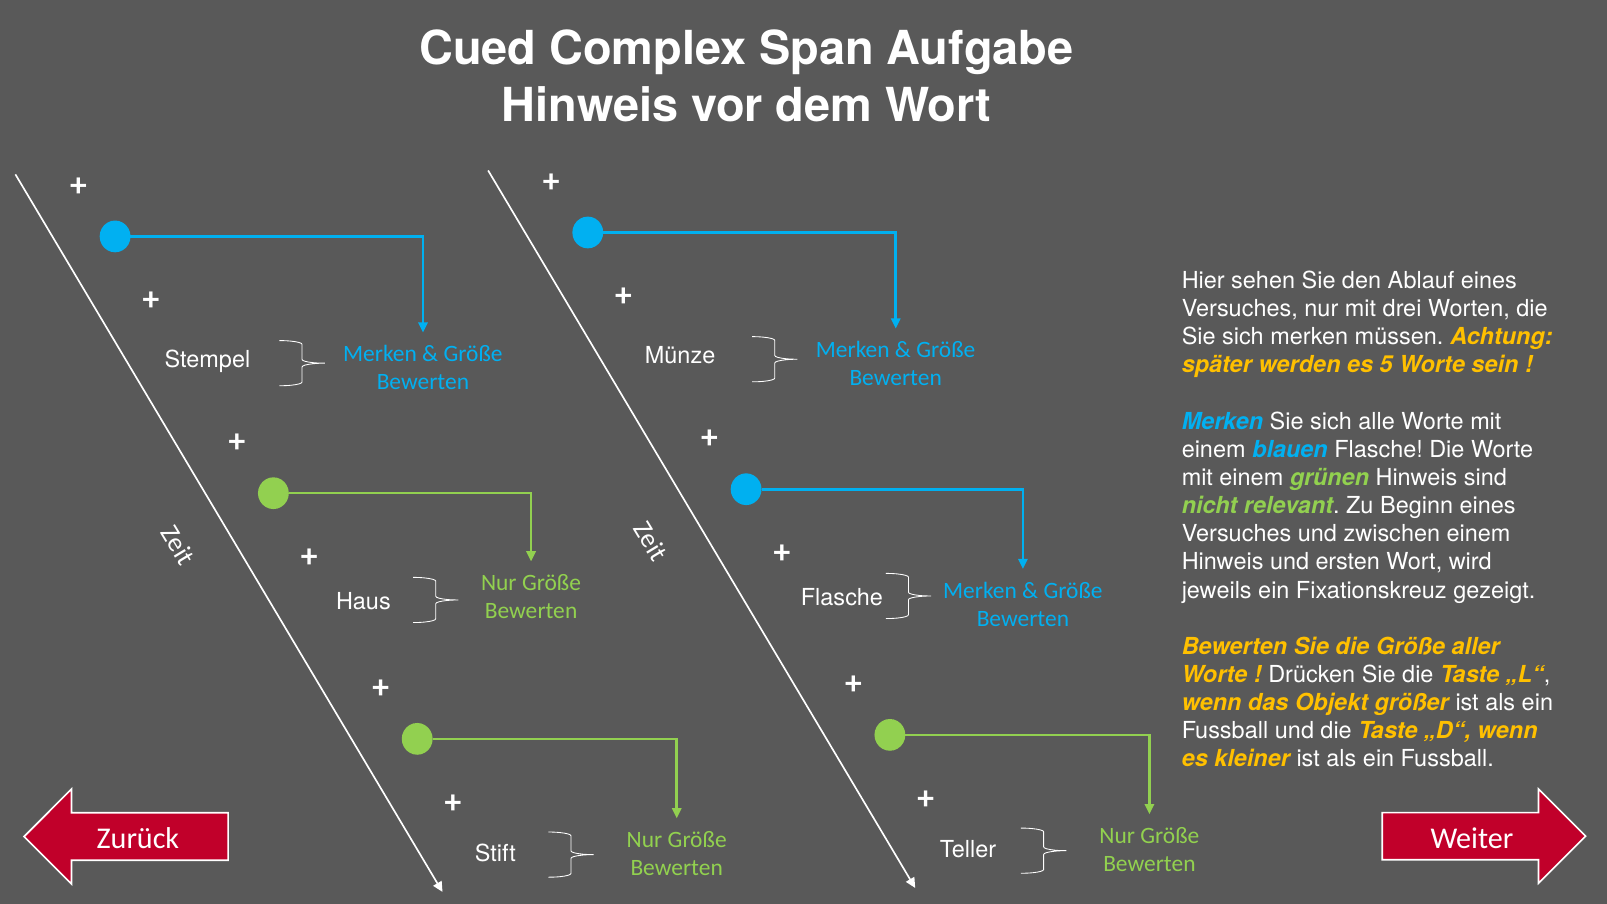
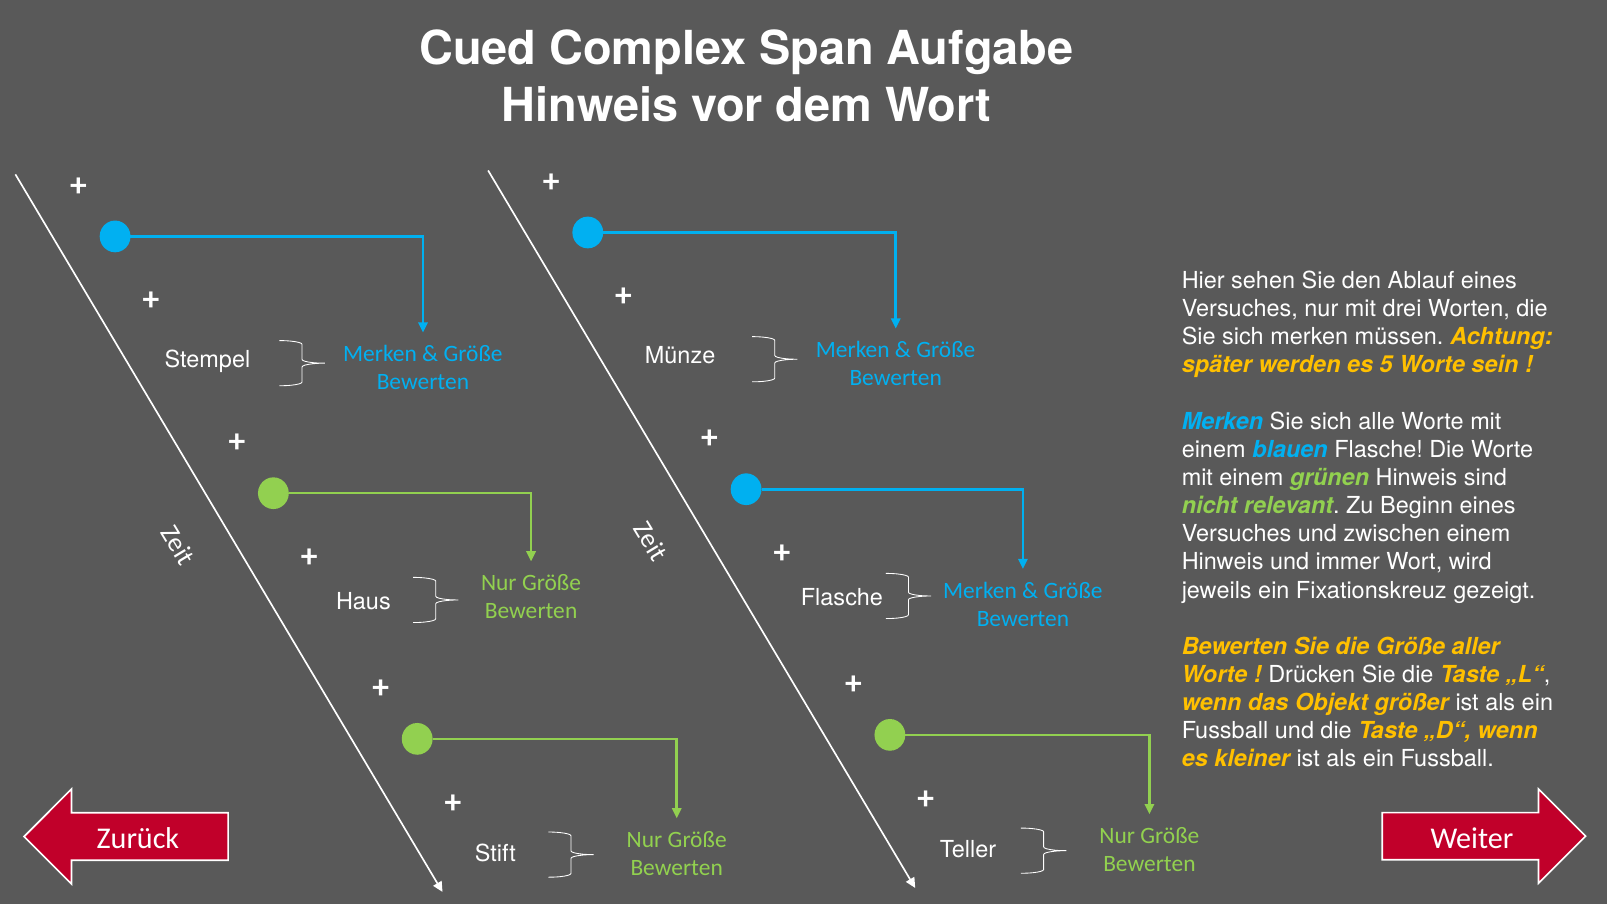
ersten: ersten -> immer
